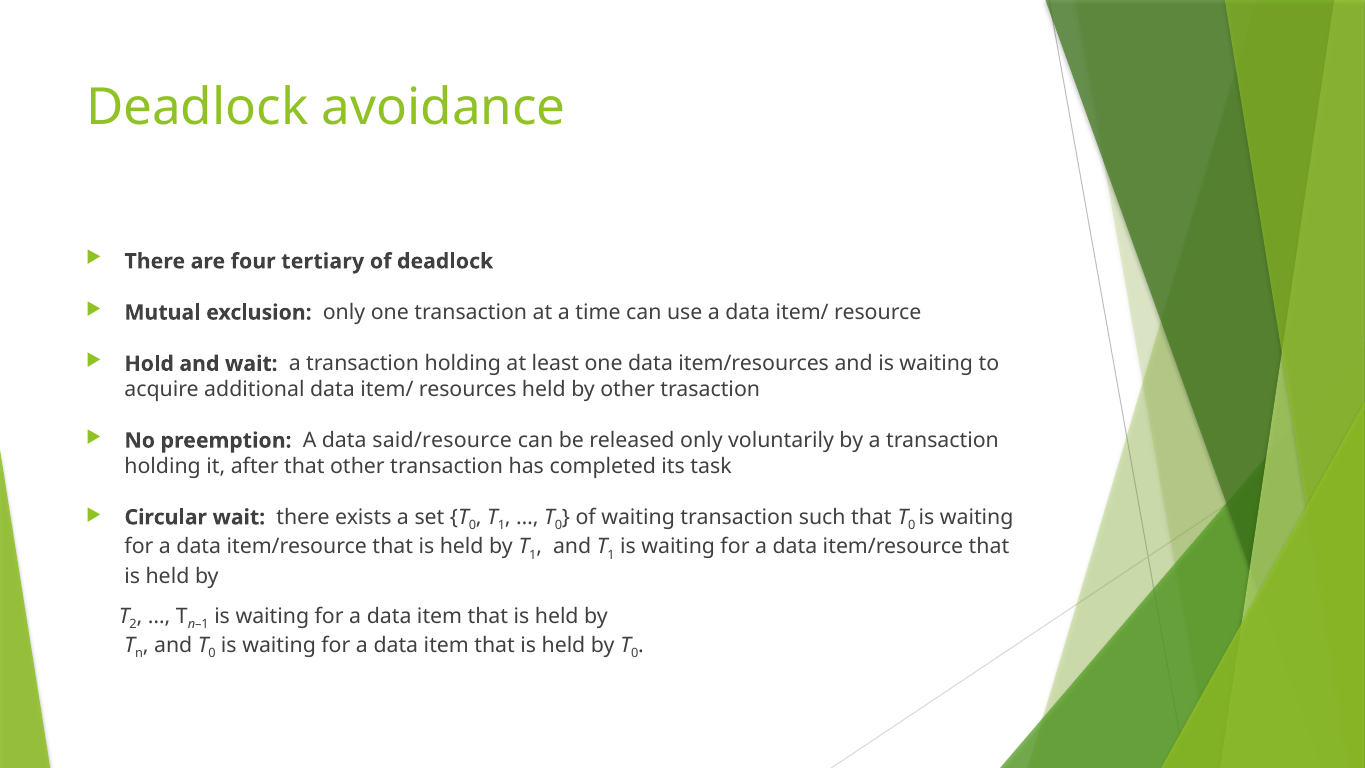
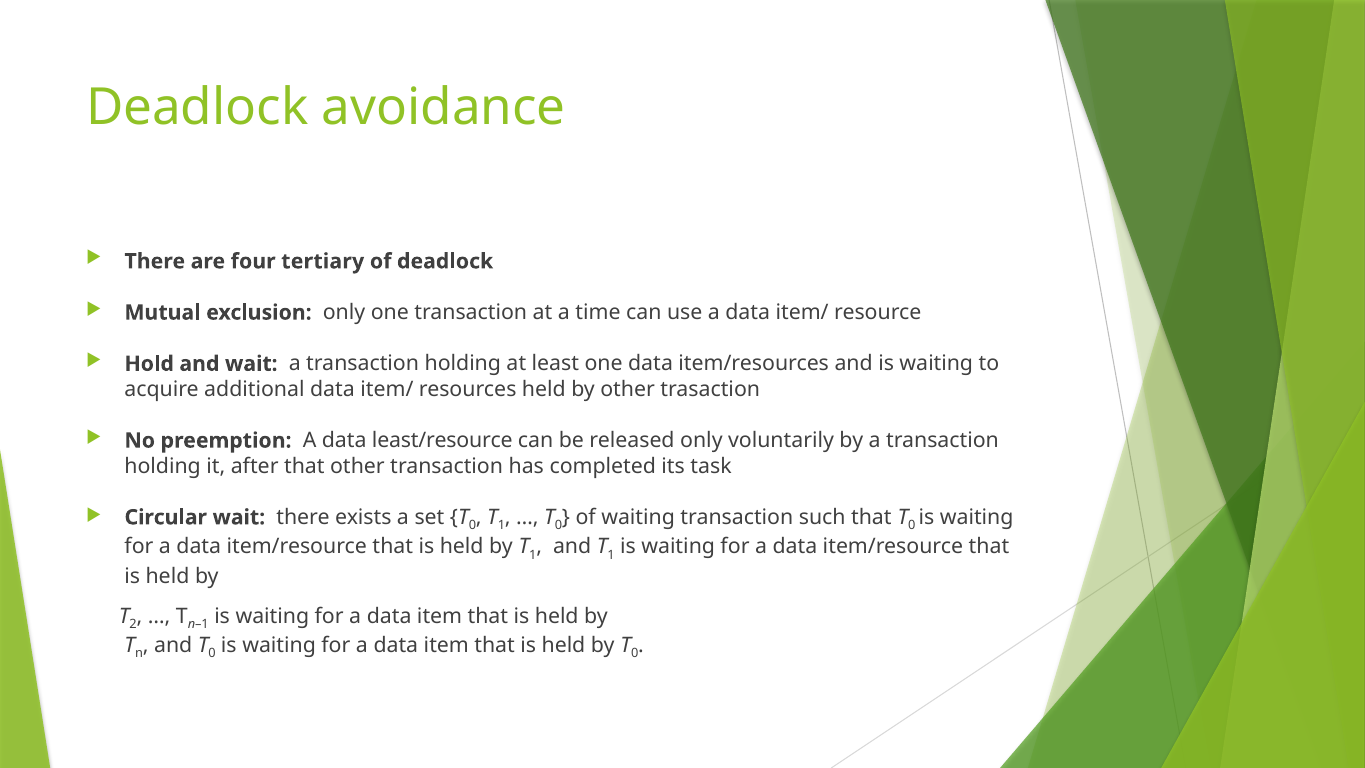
said/resource: said/resource -> least/resource
